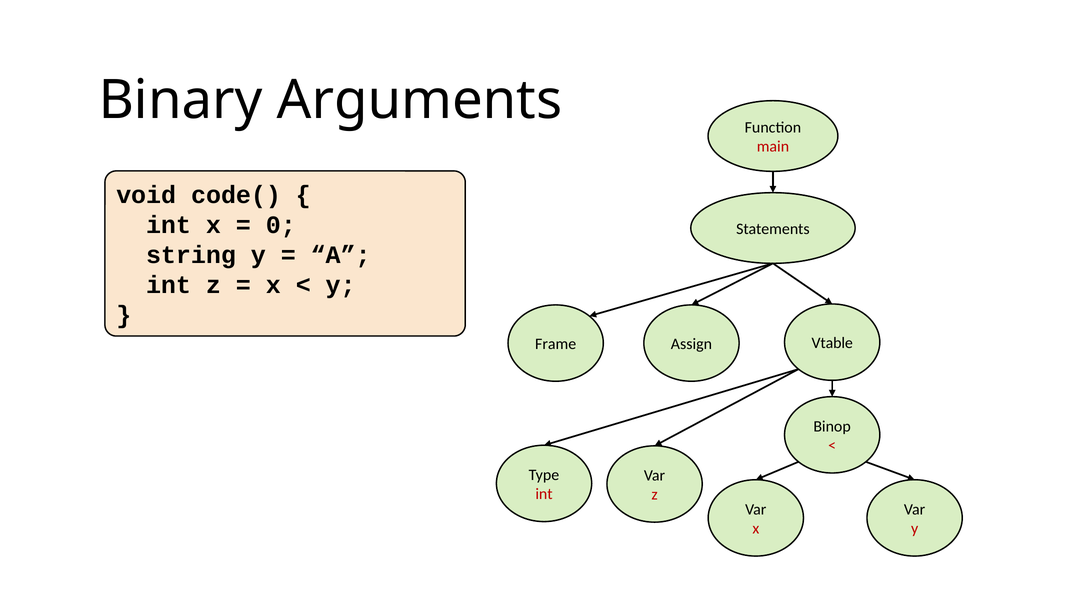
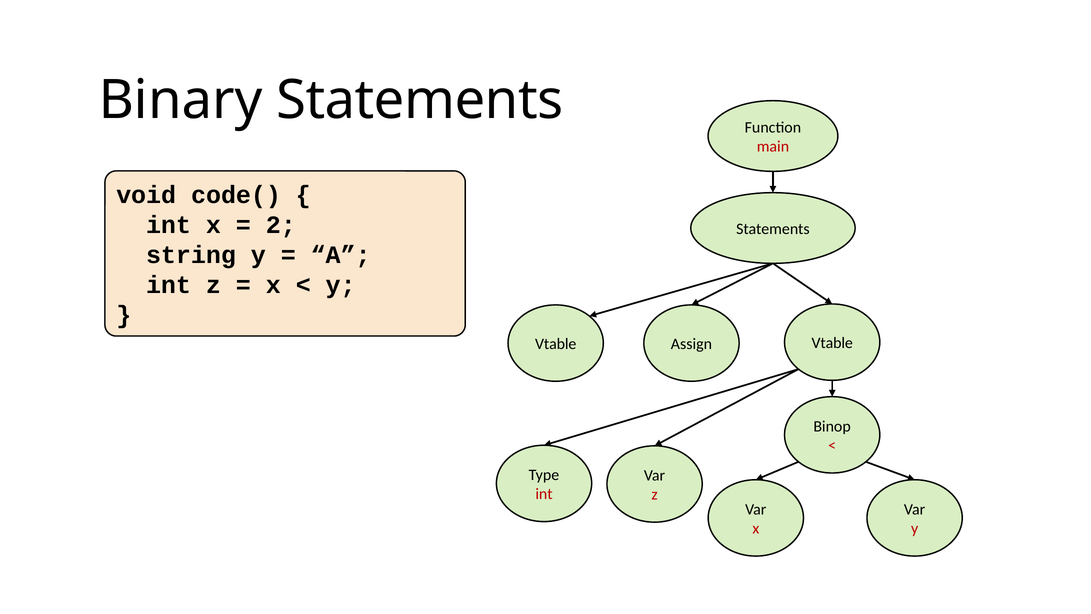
Binary Arguments: Arguments -> Statements
0: 0 -> 2
Frame at (556, 344): Frame -> Vtable
